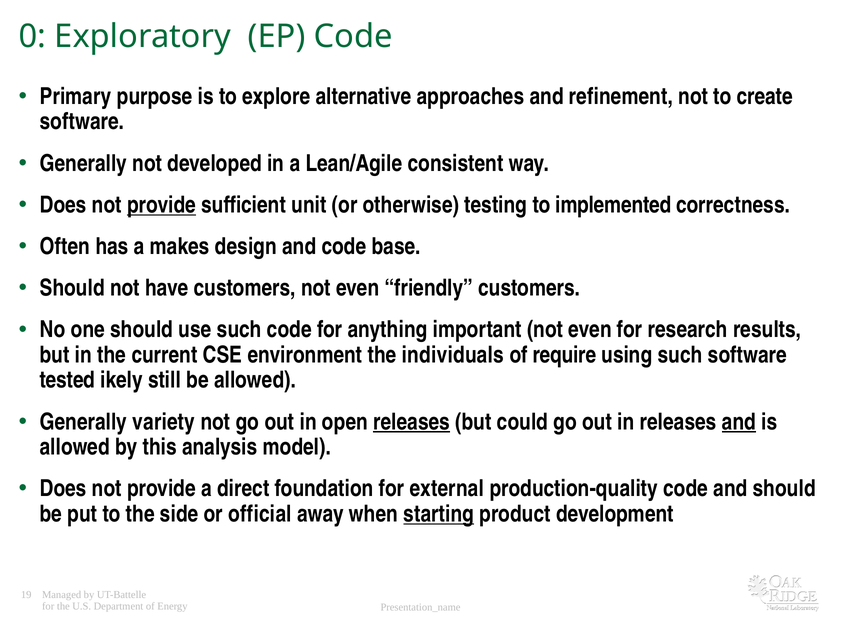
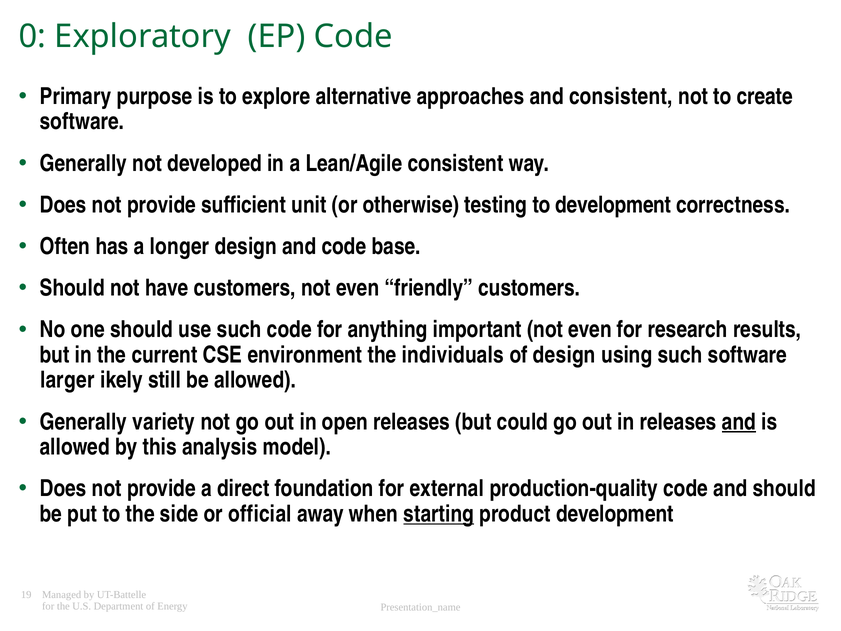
and refinement: refinement -> consistent
provide at (161, 205) underline: present -> none
to implemented: implemented -> development
makes: makes -> longer
of require: require -> design
tested: tested -> larger
releases at (412, 422) underline: present -> none
